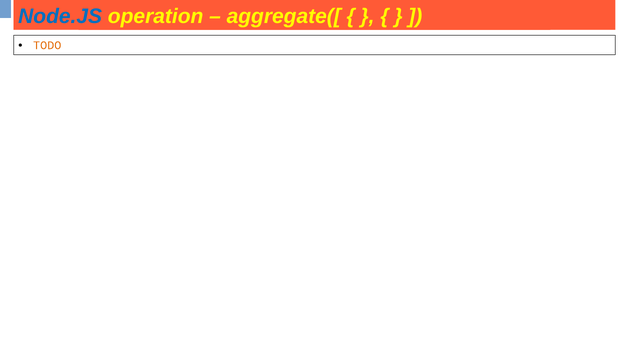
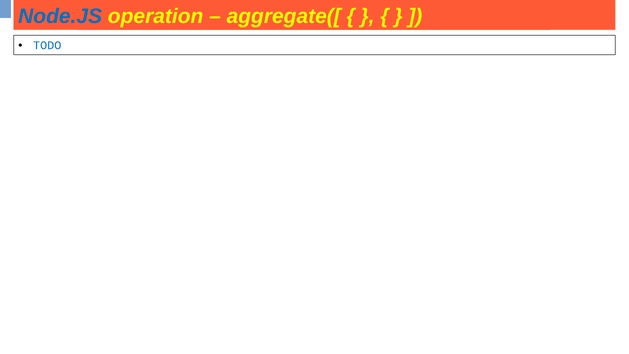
TODO colour: orange -> blue
